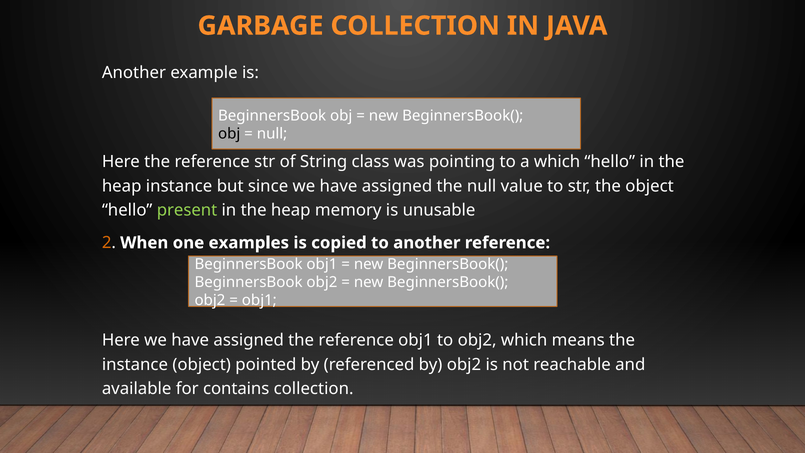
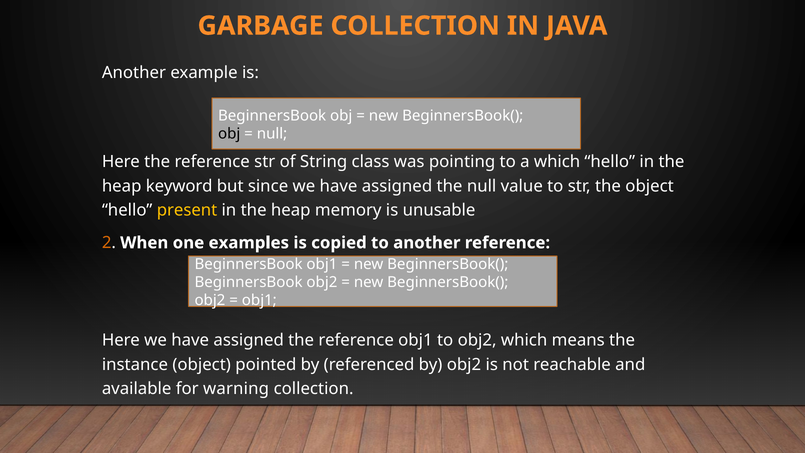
heap instance: instance -> keyword
present colour: light green -> yellow
contains: contains -> warning
